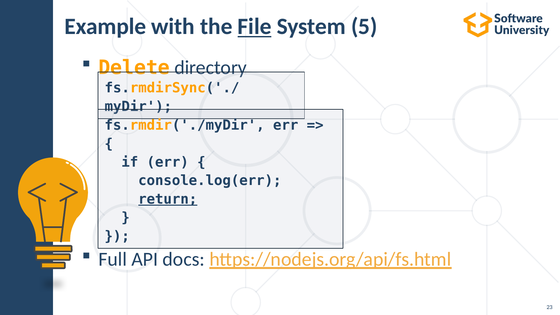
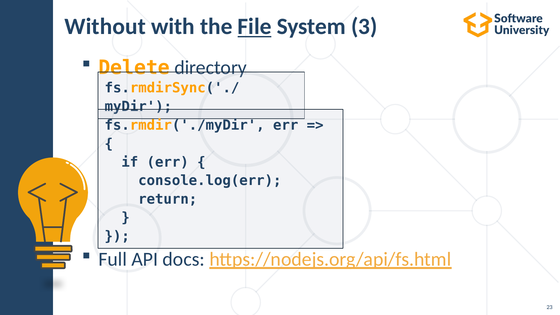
Example: Example -> Without
5: 5 -> 3
return underline: present -> none
